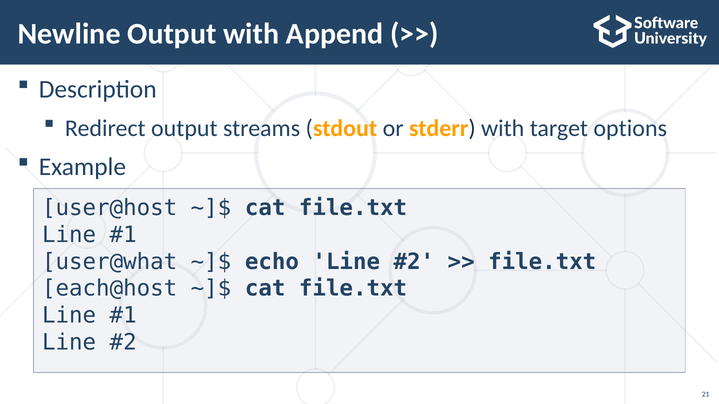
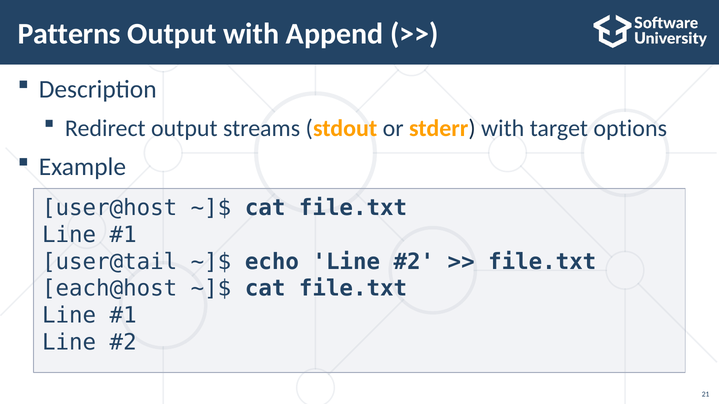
Newline: Newline -> Patterns
user@what: user@what -> user@tail
